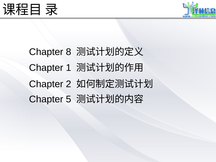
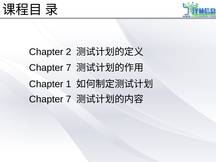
8: 8 -> 2
1 at (69, 68): 1 -> 7
2: 2 -> 1
5 at (69, 99): 5 -> 7
